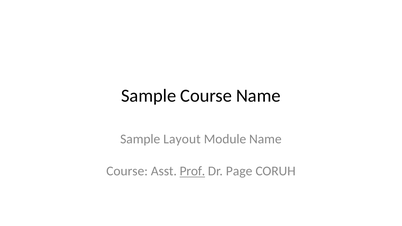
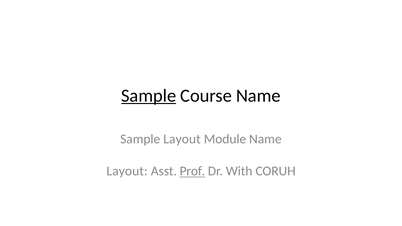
Sample at (149, 96) underline: none -> present
Course at (127, 171): Course -> Layout
Page: Page -> With
